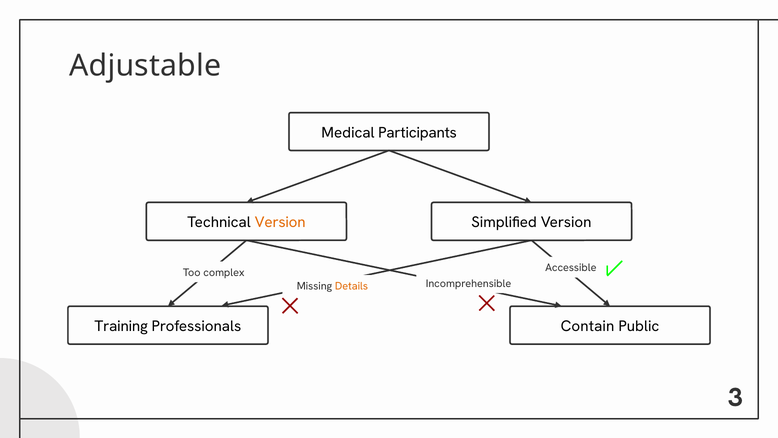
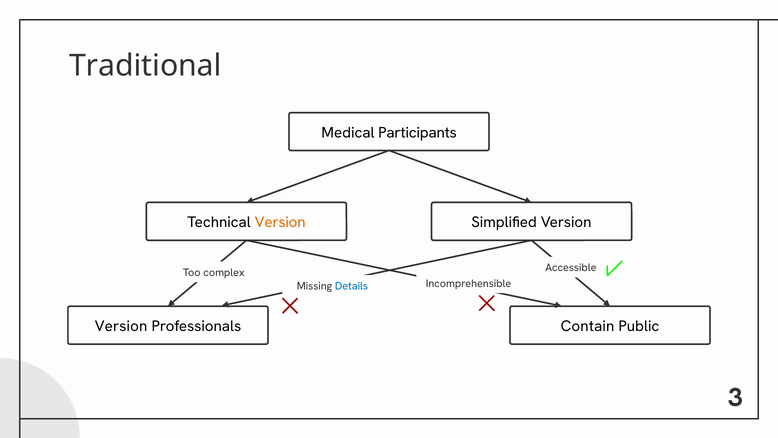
Adjustable: Adjustable -> Traditional
Details colour: orange -> blue
Training at (121, 326): Training -> Version
